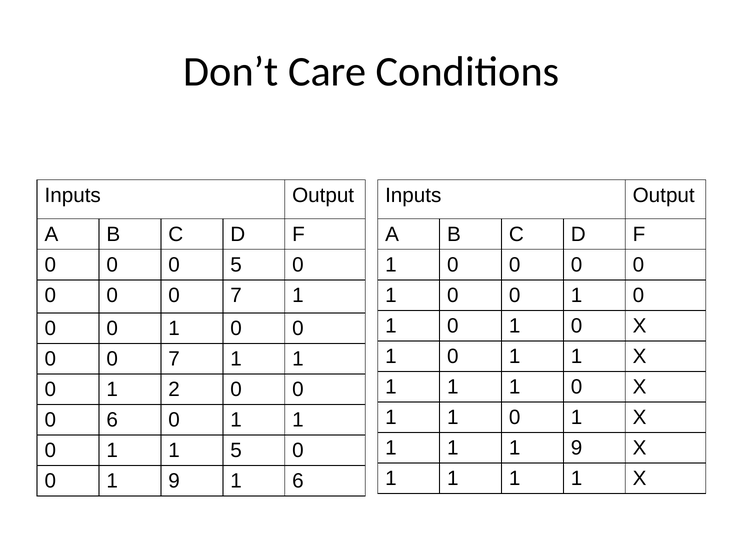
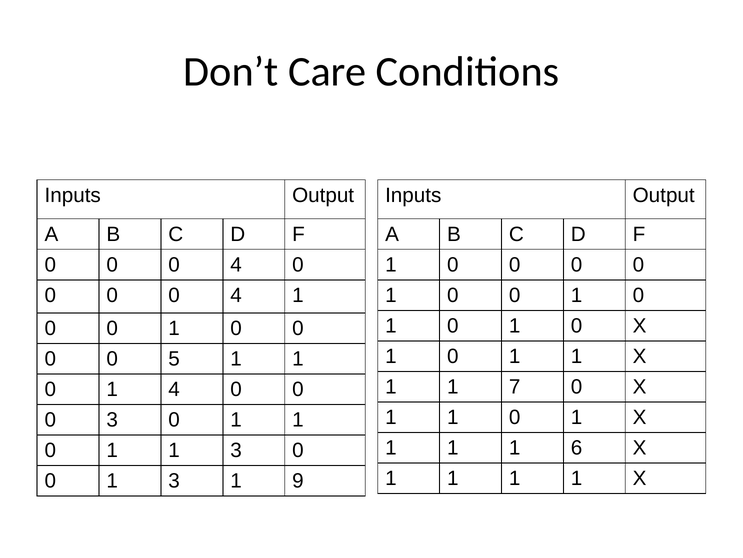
5 at (236, 265): 5 -> 4
7 at (236, 295): 7 -> 4
7 at (174, 359): 7 -> 5
1 at (515, 386): 1 -> 7
1 2: 2 -> 4
0 6: 6 -> 3
1 1 9: 9 -> 6
1 1 5: 5 -> 3
0 1 9: 9 -> 3
1 6: 6 -> 9
